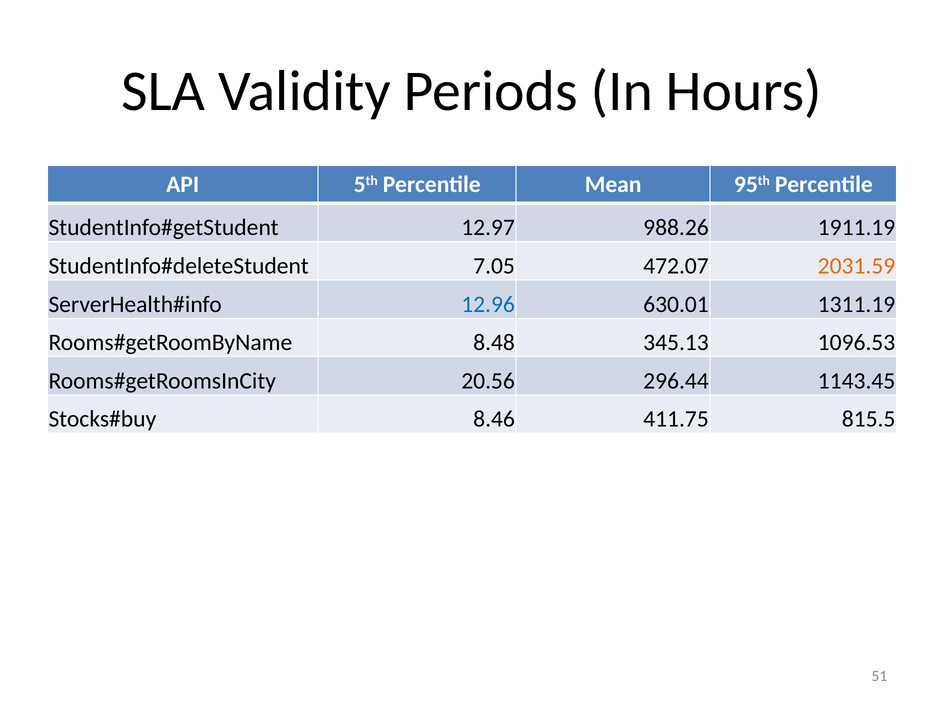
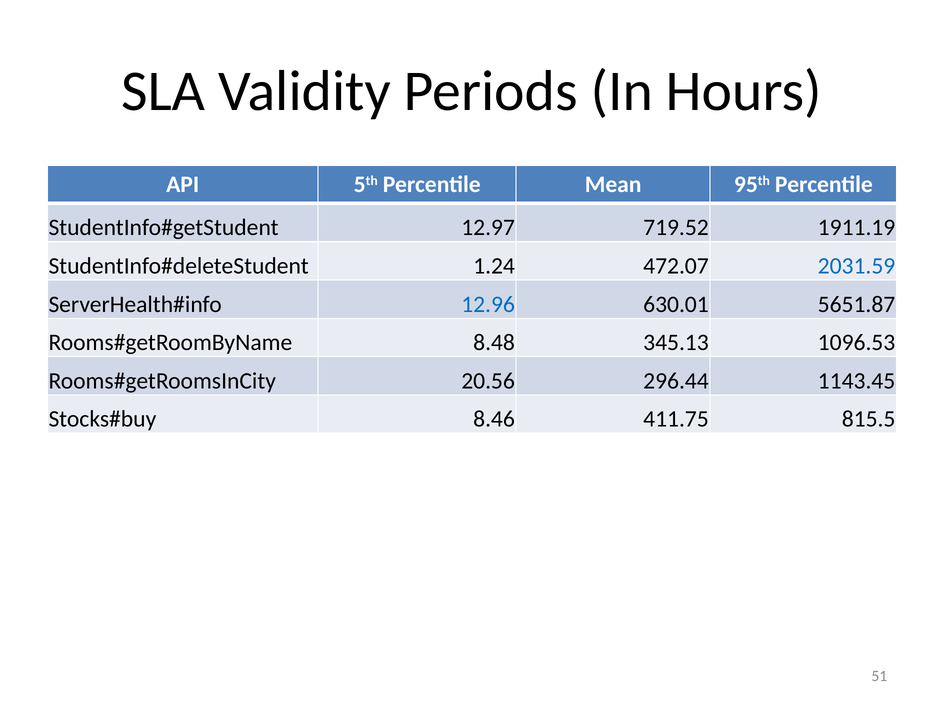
988.26: 988.26 -> 719.52
7.05: 7.05 -> 1.24
2031.59 colour: orange -> blue
1311.19: 1311.19 -> 5651.87
